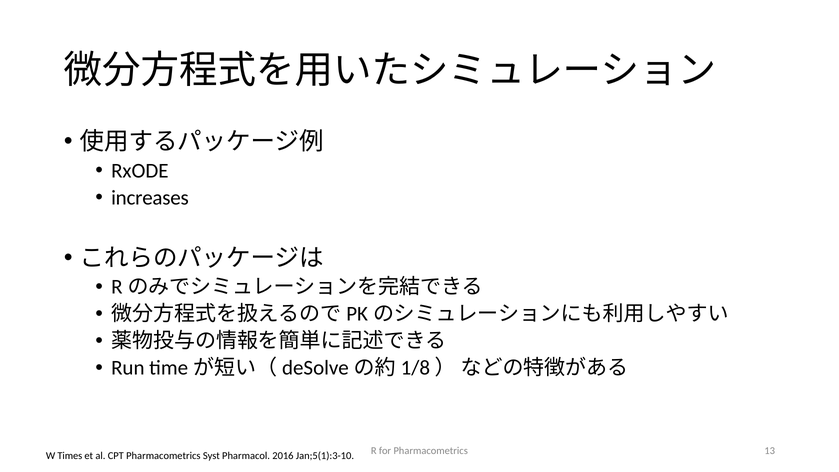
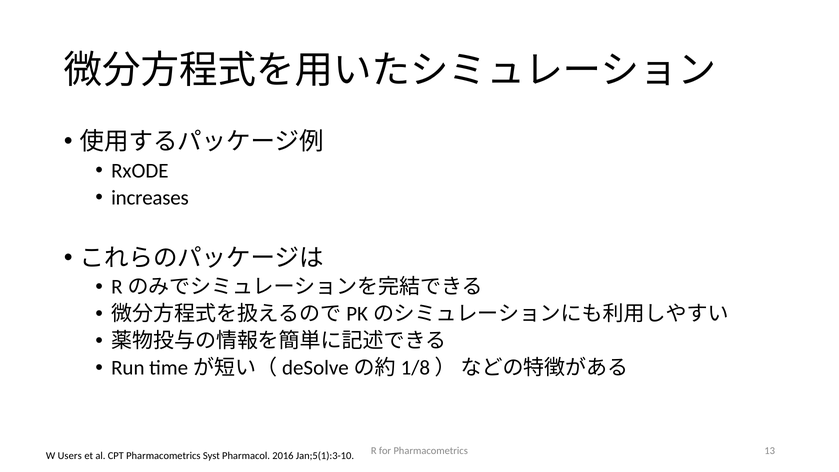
Times: Times -> Users
